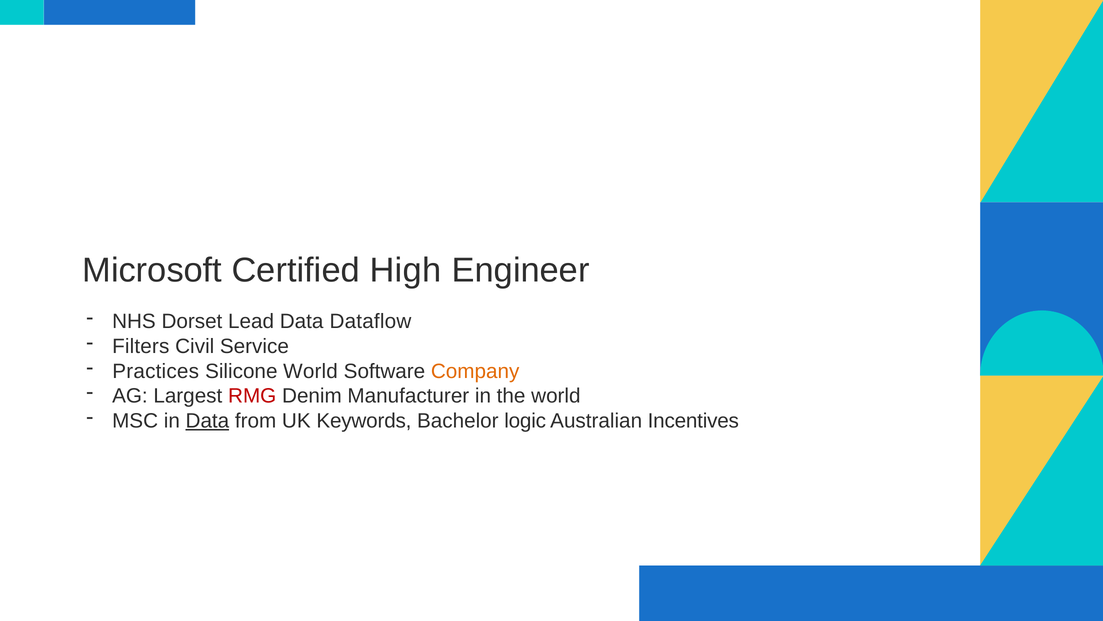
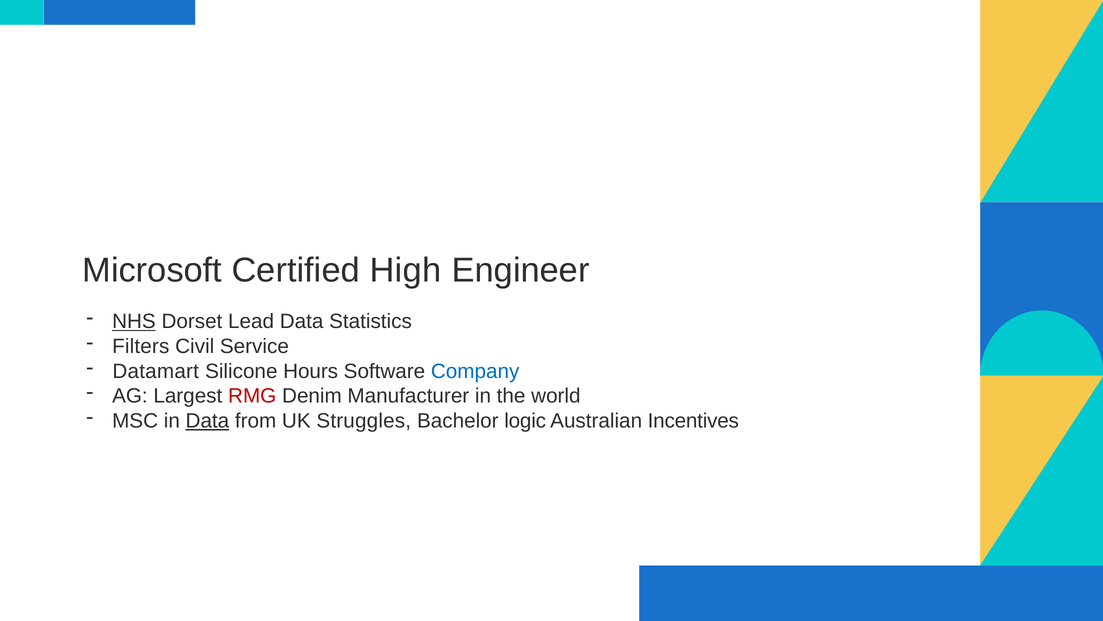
NHS underline: none -> present
Dataflow: Dataflow -> Statistics
Practices: Practices -> Datamart
Silicone World: World -> Hours
Company colour: orange -> blue
Keywords: Keywords -> Struggles
